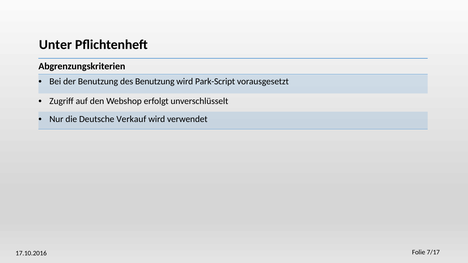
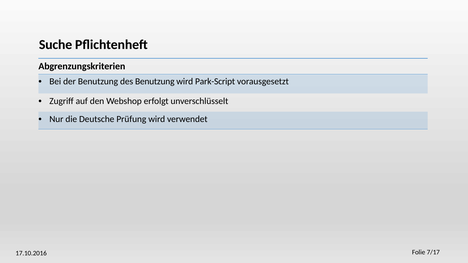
Unter: Unter -> Suche
Verkauf: Verkauf -> Prüfung
